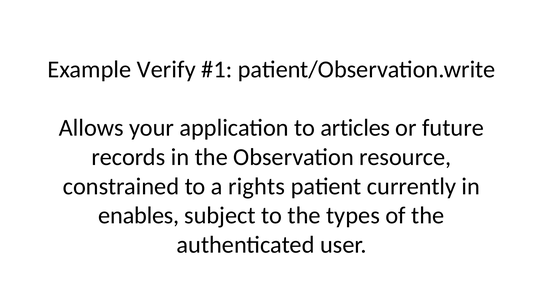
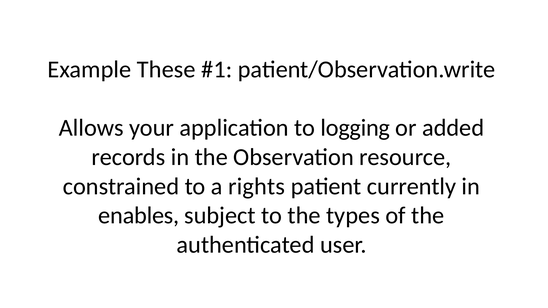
Verify: Verify -> These
articles: articles -> logging
future: future -> added
